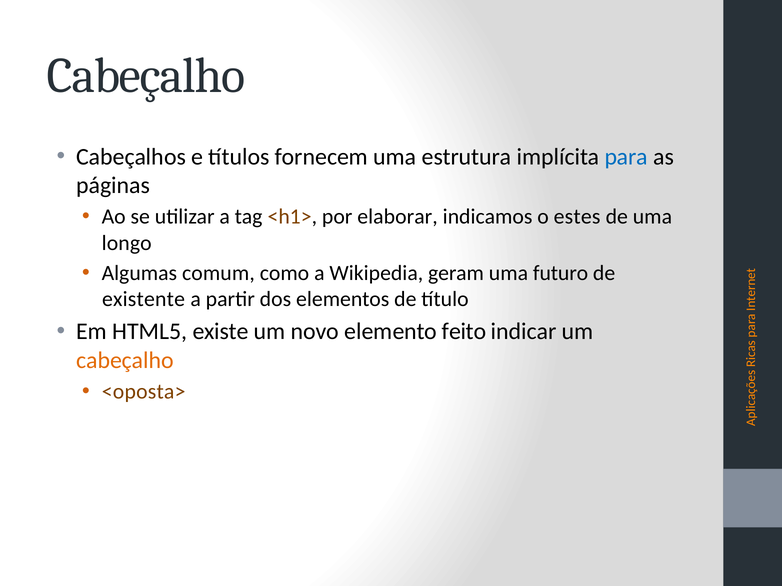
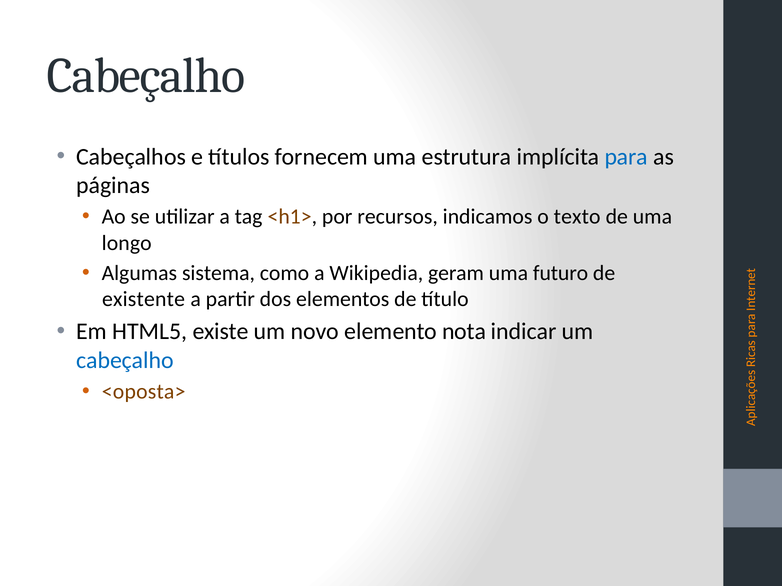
elaborar: elaborar -> recursos
estes: estes -> texto
comum: comum -> sistema
feito: feito -> nota
cabeçalho at (125, 361) colour: orange -> blue
